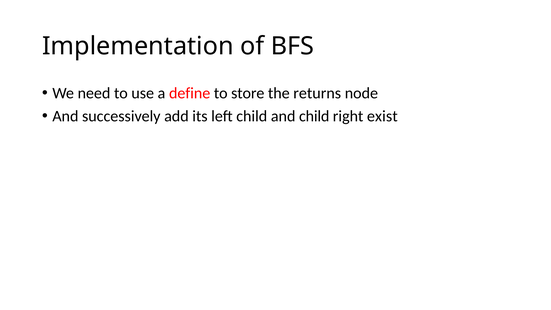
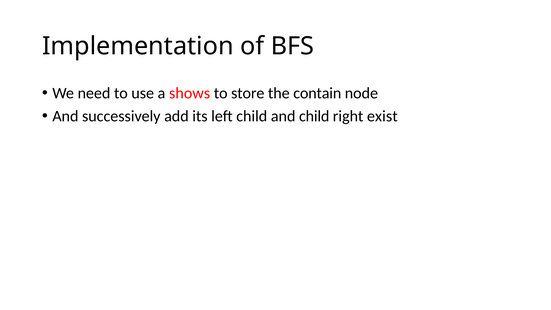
define: define -> shows
returns: returns -> contain
